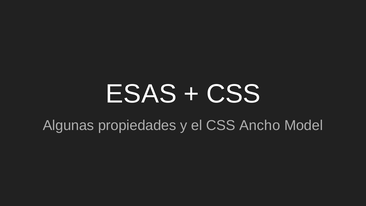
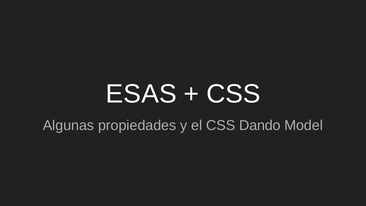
Ancho: Ancho -> Dando
